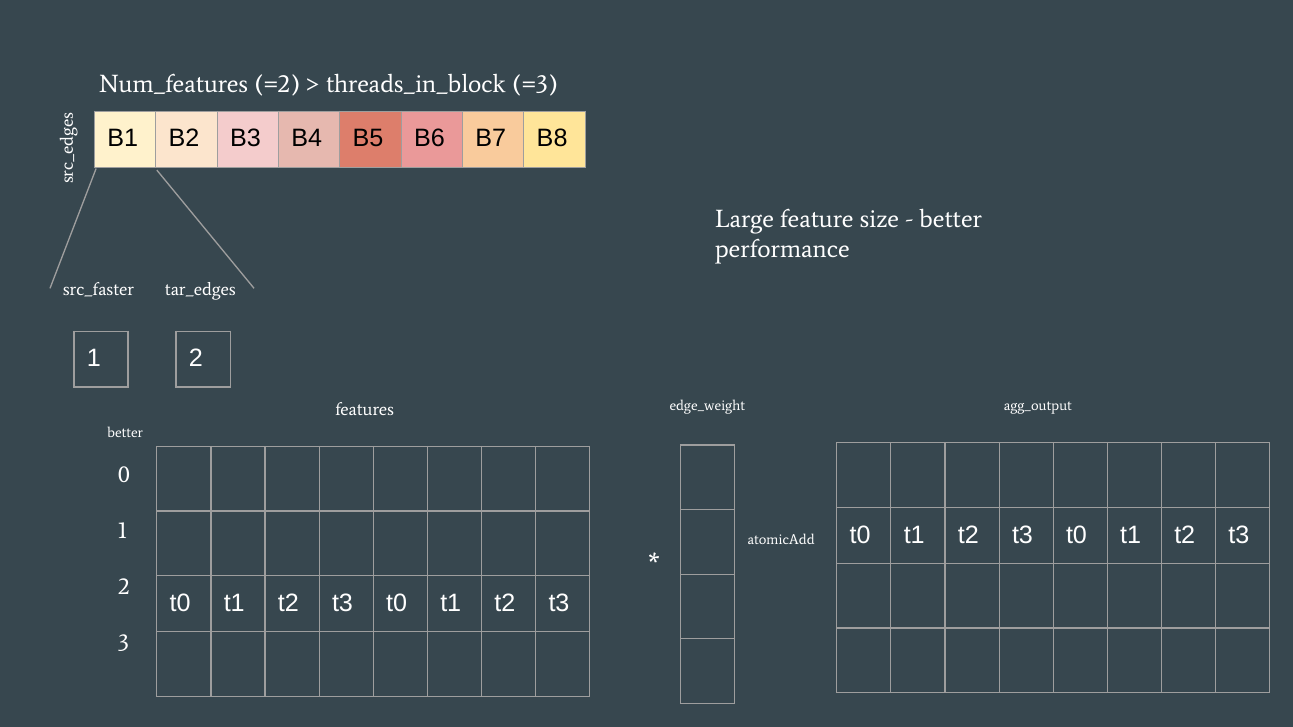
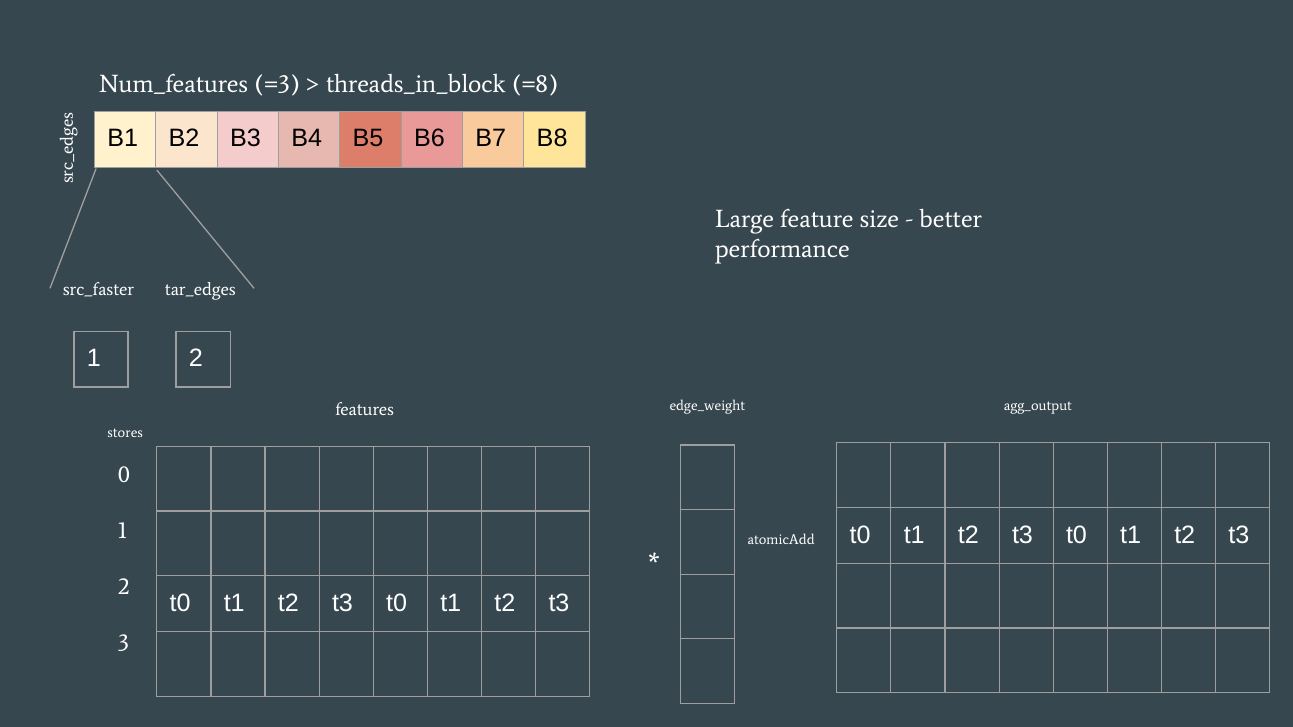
=2: =2 -> =3
=3: =3 -> =8
better at (125, 433): better -> stores
